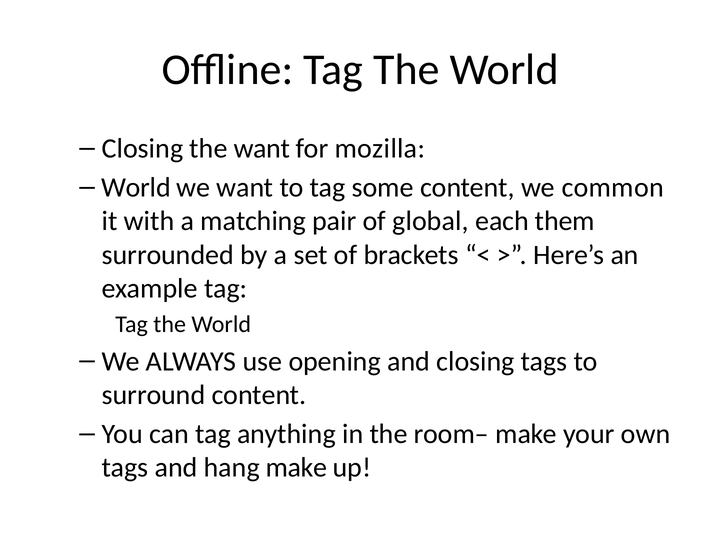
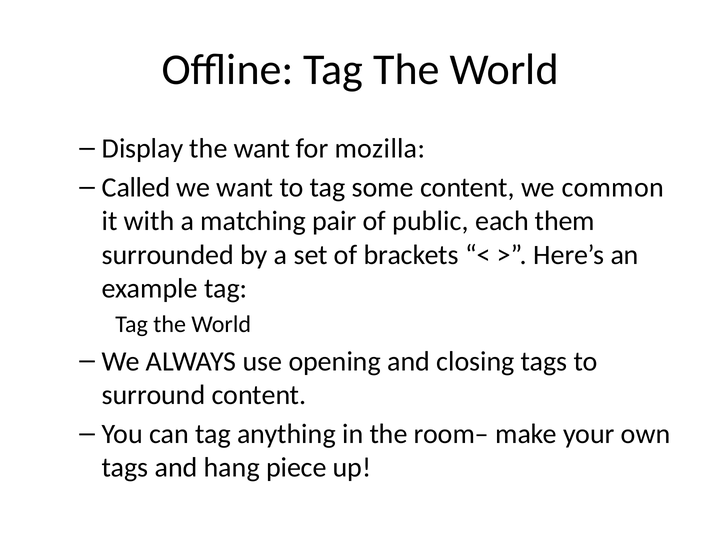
Closing at (143, 149): Closing -> Display
World at (136, 188): World -> Called
global: global -> public
hang make: make -> piece
